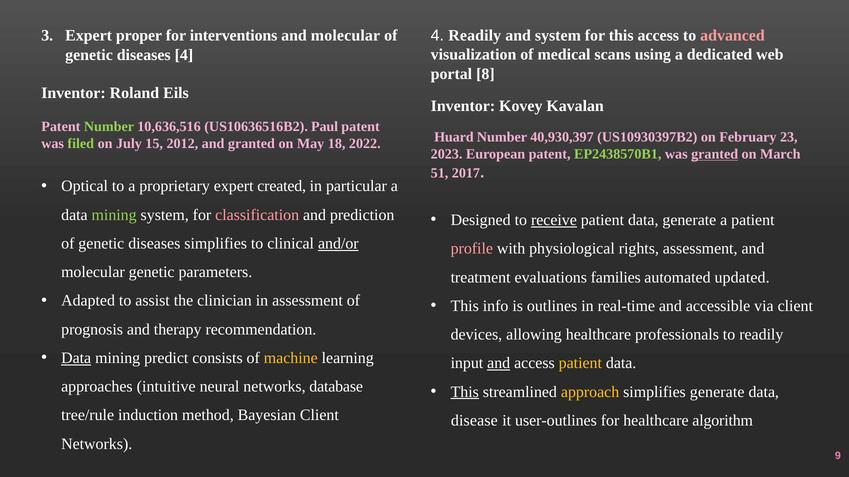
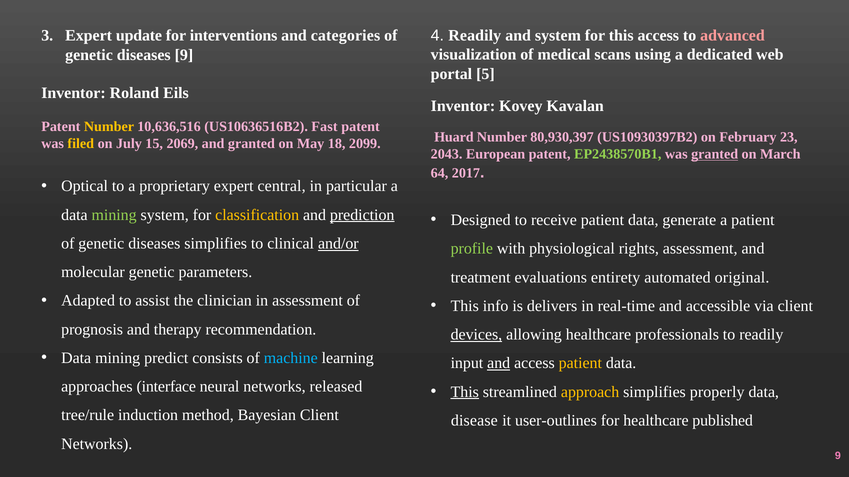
proper: proper -> update
and molecular: molecular -> categories
diseases 4: 4 -> 9
8: 8 -> 5
Number at (109, 127) colour: light green -> yellow
Paul: Paul -> Fast
40,930,397: 40,930,397 -> 80,930,397
filed colour: light green -> yellow
2012: 2012 -> 2069
2022: 2022 -> 2099
2023: 2023 -> 2043
51: 51 -> 64
created: created -> central
classification colour: pink -> yellow
prediction underline: none -> present
receive underline: present -> none
profile colour: pink -> light green
families: families -> entirety
updated: updated -> original
outlines: outlines -> delivers
devices underline: none -> present
Data at (76, 358) underline: present -> none
machine colour: yellow -> light blue
intuitive: intuitive -> interface
database: database -> released
simplifies generate: generate -> properly
algorithm: algorithm -> published
